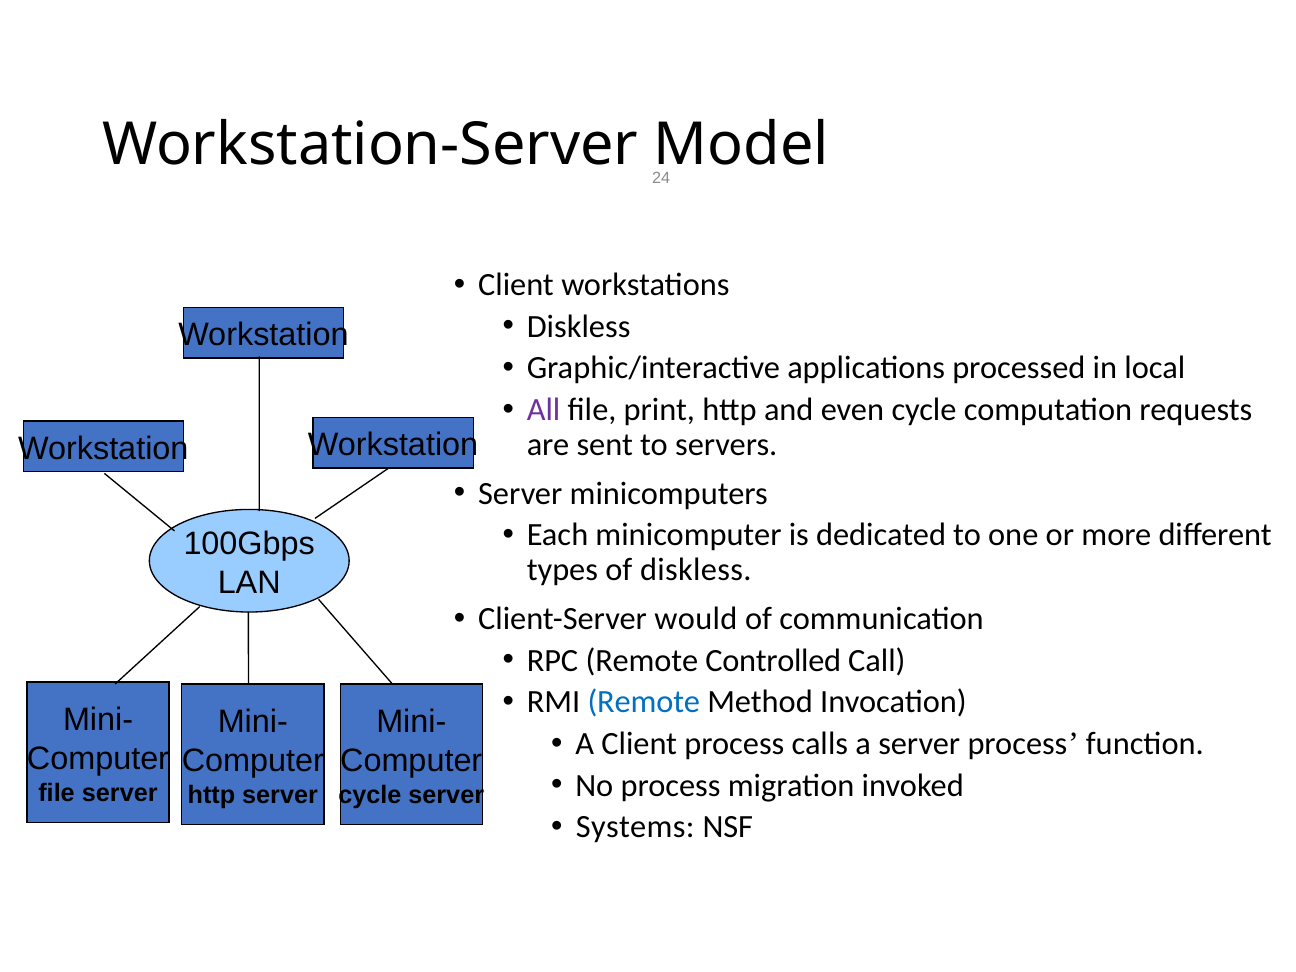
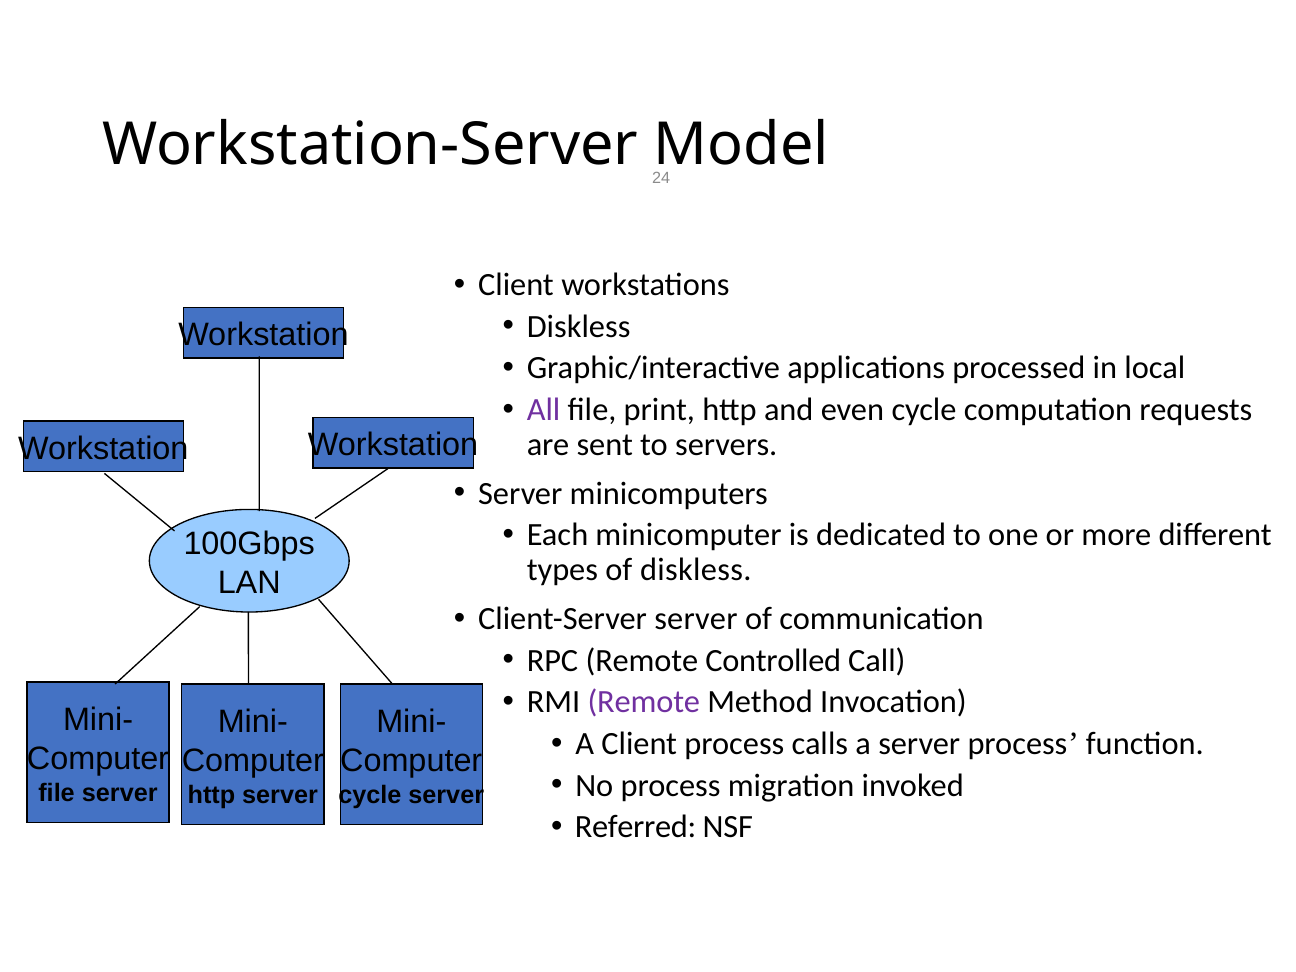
Client-Server would: would -> server
Remote at (644, 702) colour: blue -> purple
Systems: Systems -> Referred
